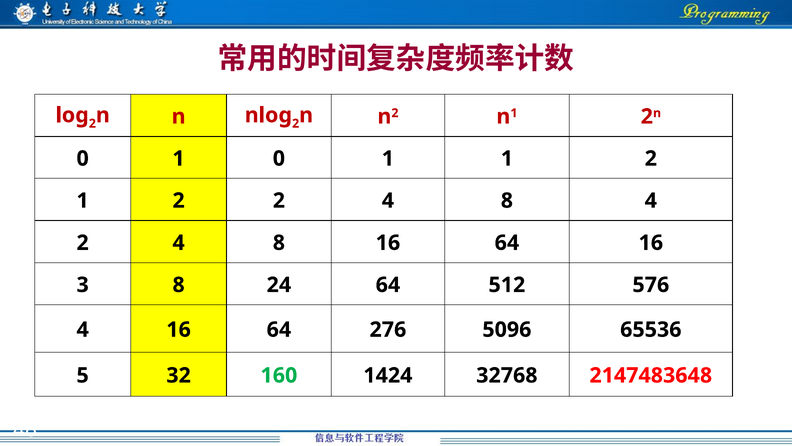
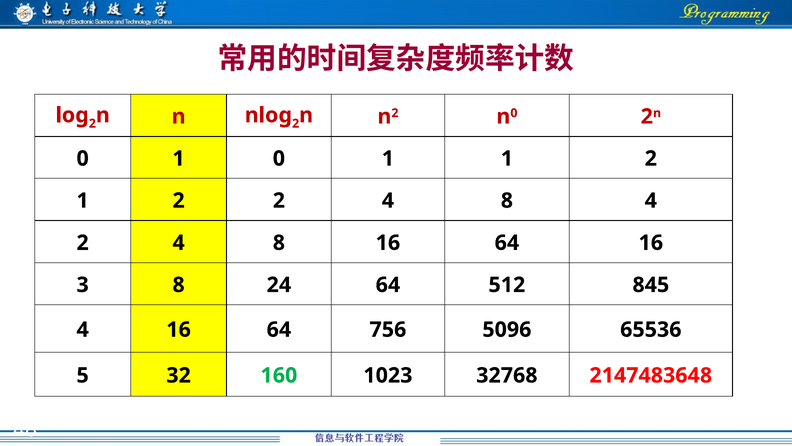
n 2 n 1: 1 -> 0
576: 576 -> 845
276: 276 -> 756
1424: 1424 -> 1023
